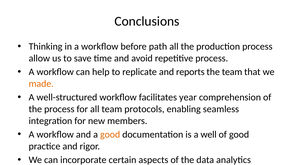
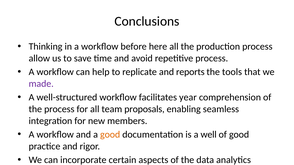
path: path -> here
the team: team -> tools
made colour: orange -> purple
protocols: protocols -> proposals
